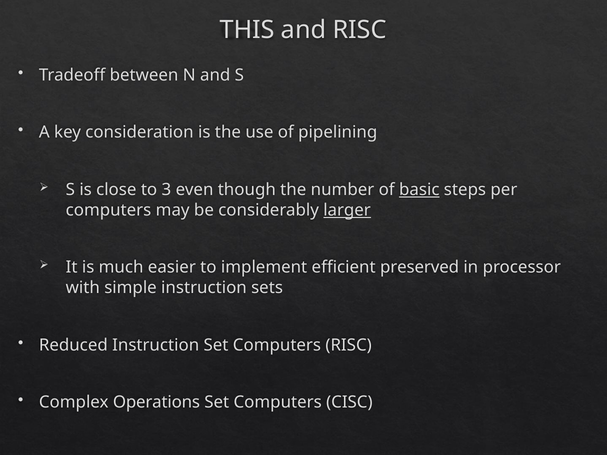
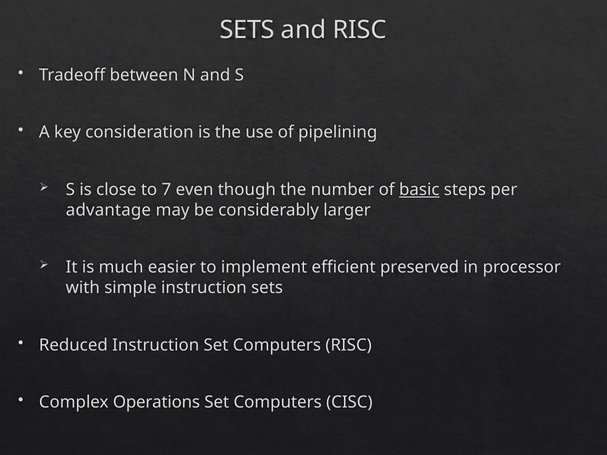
THIS at (247, 30): THIS -> SETS
3: 3 -> 7
computers at (109, 210): computers -> advantage
larger underline: present -> none
